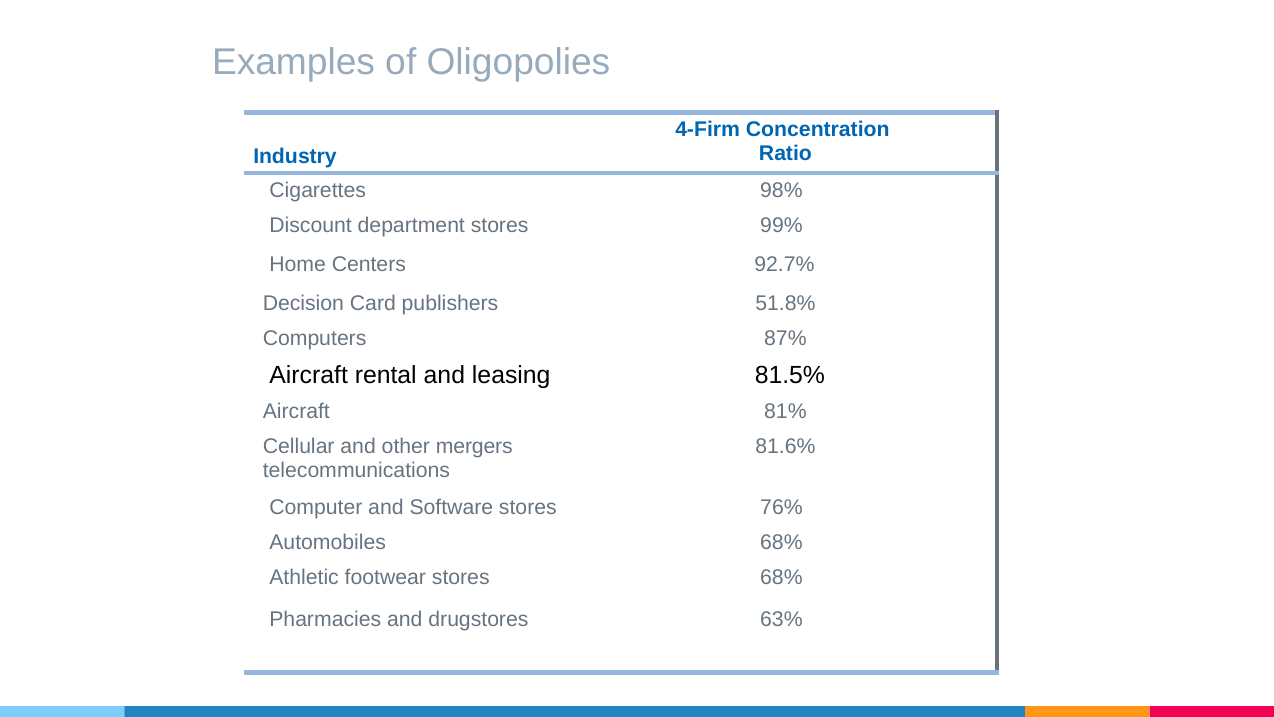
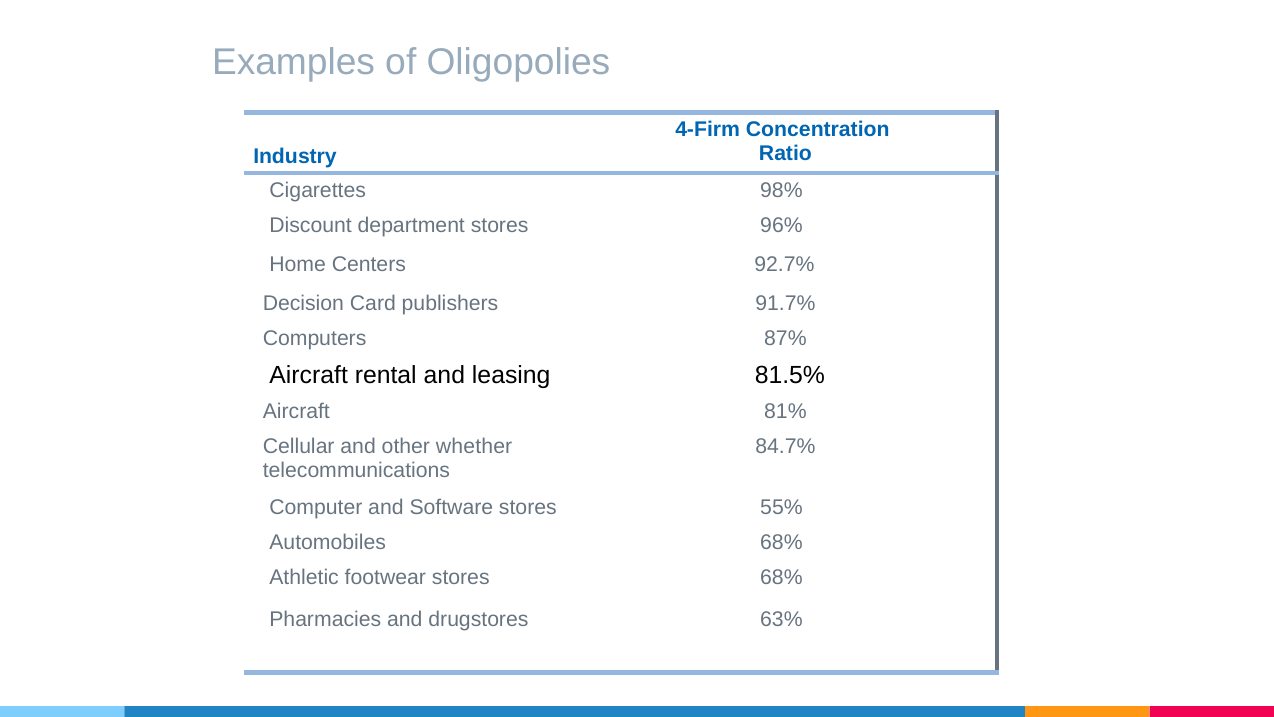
99%: 99% -> 96%
51.8%: 51.8% -> 91.7%
mergers: mergers -> whether
81.6%: 81.6% -> 84.7%
76%: 76% -> 55%
